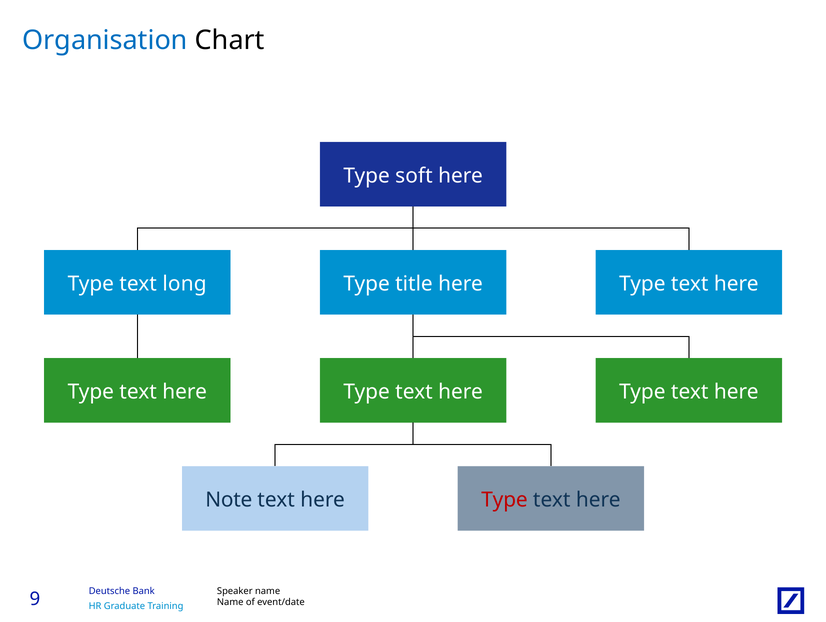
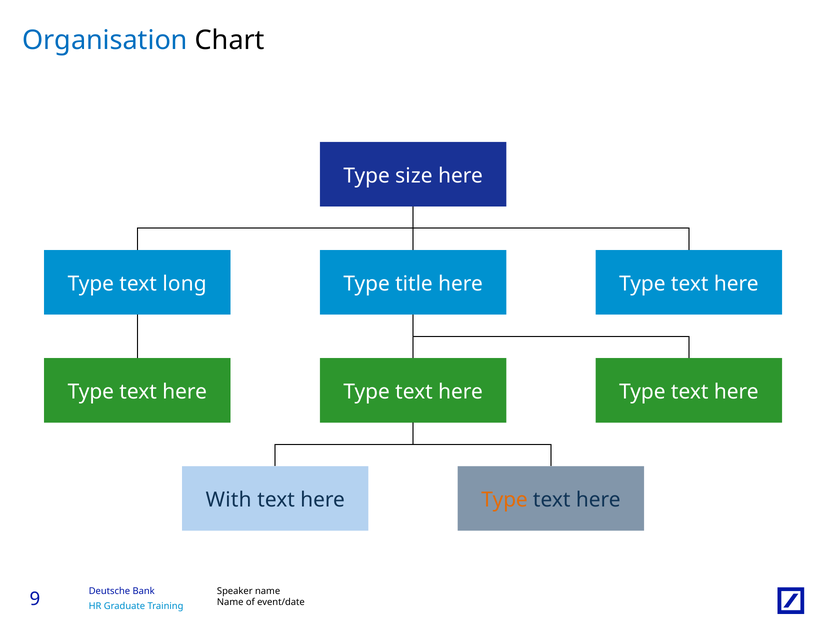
soft: soft -> size
Note: Note -> With
Type at (504, 500) colour: red -> orange
